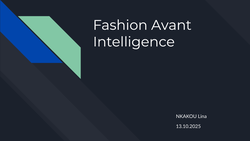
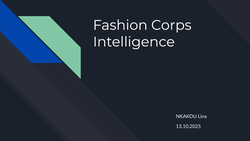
Avant: Avant -> Corps
